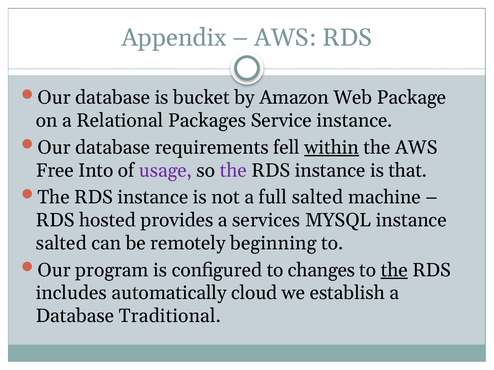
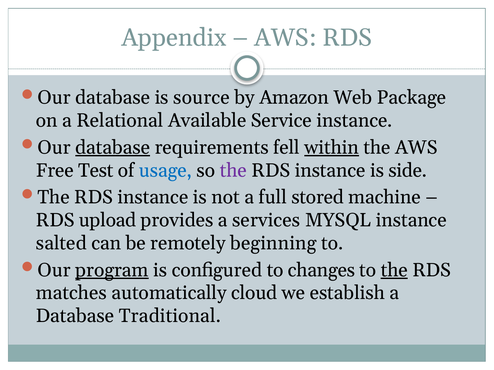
bucket: bucket -> source
Packages: Packages -> Available
database at (113, 148) underline: none -> present
Into: Into -> Test
usage colour: purple -> blue
that: that -> side
full salted: salted -> stored
hosted: hosted -> upload
program underline: none -> present
includes: includes -> matches
